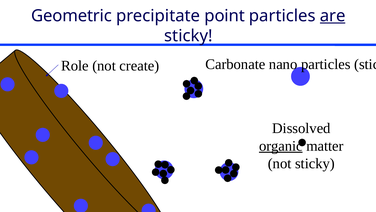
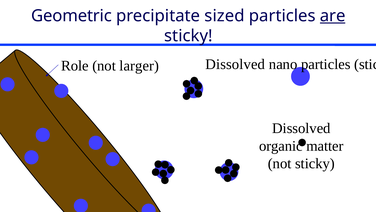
point: point -> sized
Carbonate at (235, 64): Carbonate -> Dissolved
create: create -> larger
organic underline: present -> none
